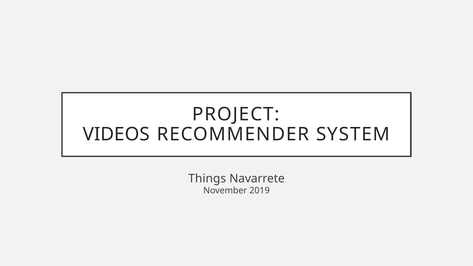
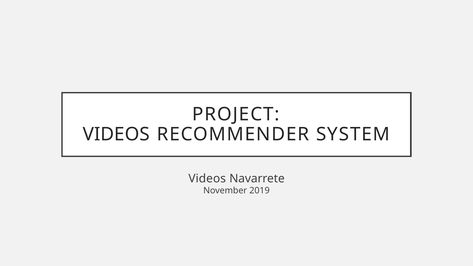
Things at (207, 179): Things -> Videos
